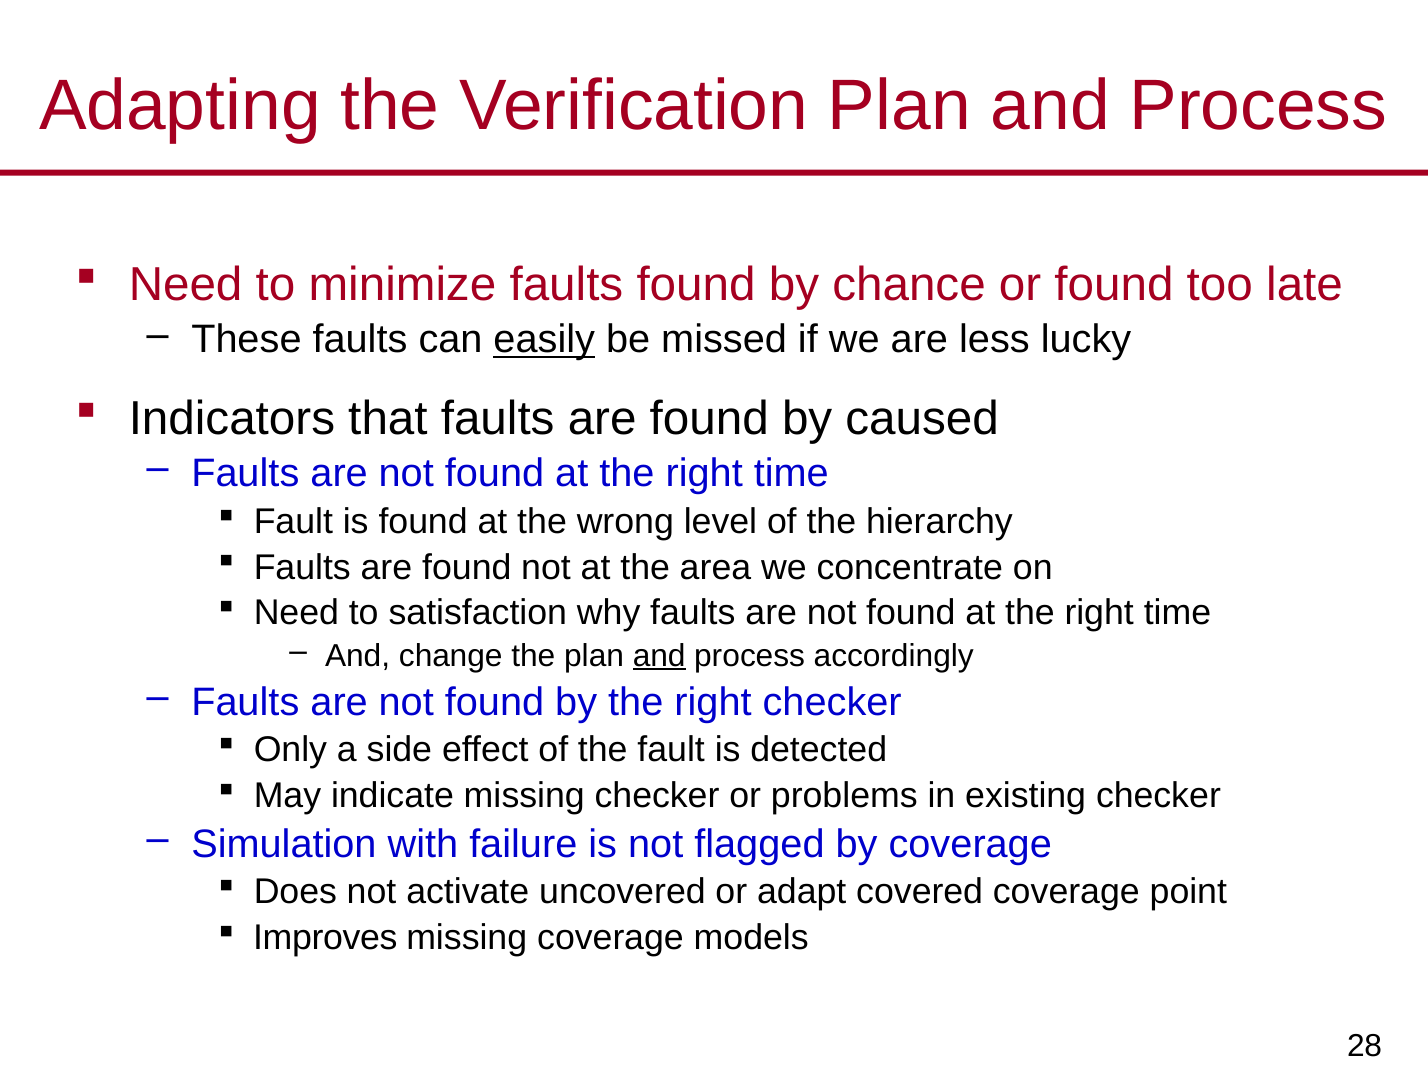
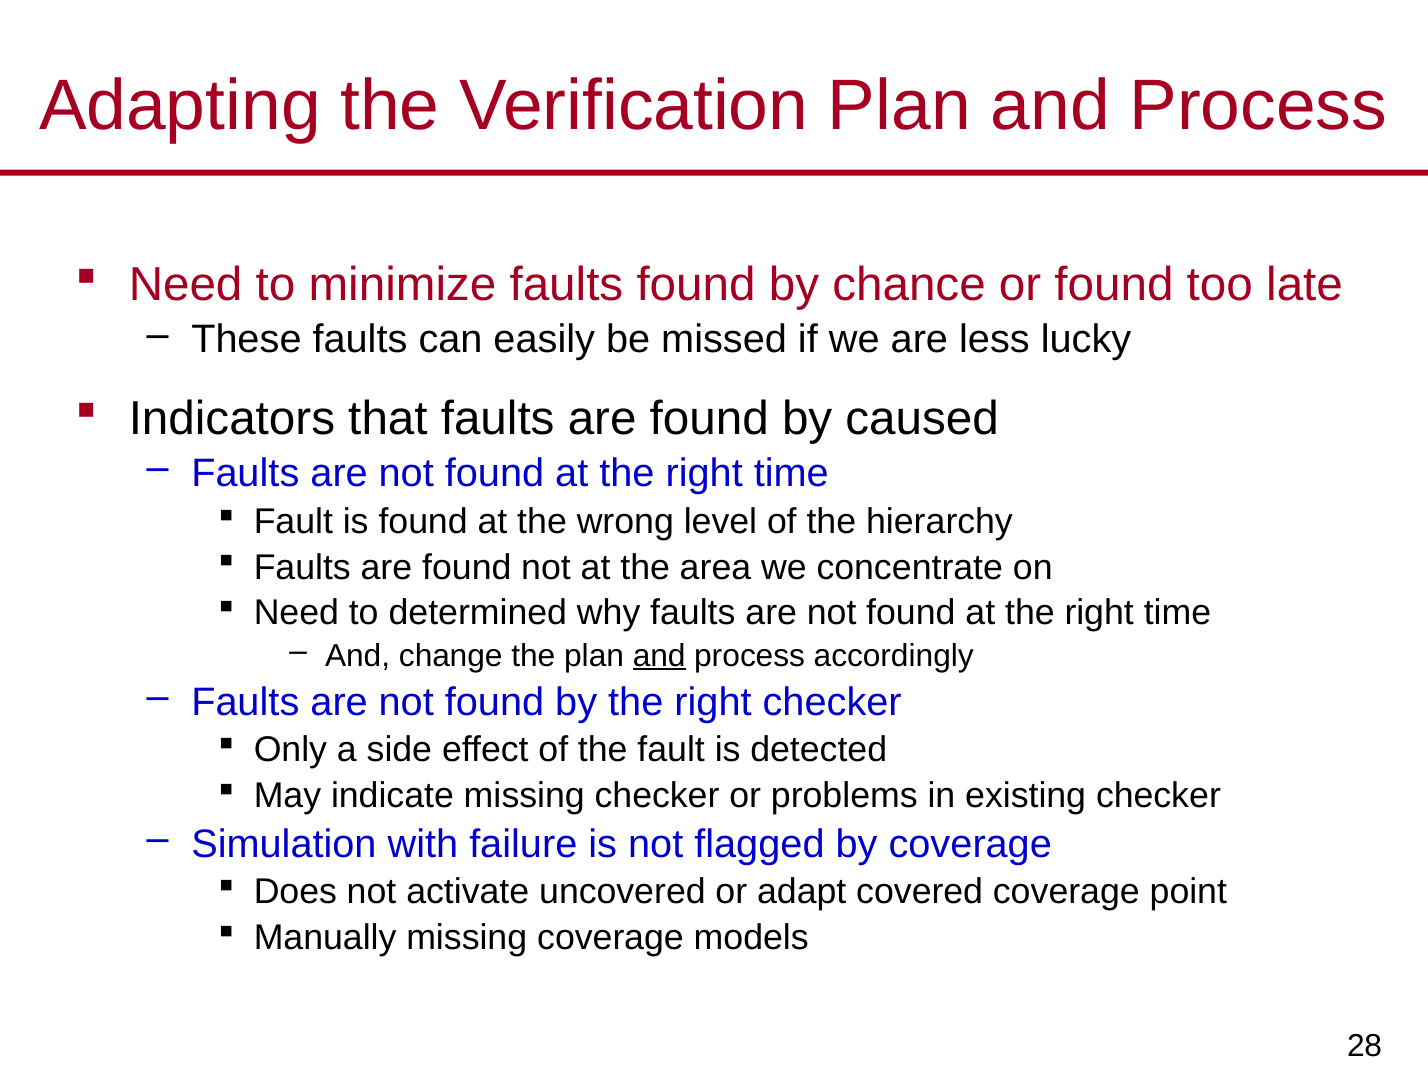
easily underline: present -> none
satisfaction: satisfaction -> determined
Improves: Improves -> Manually
